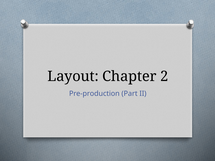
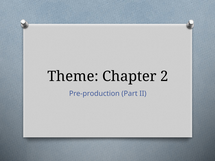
Layout: Layout -> Theme
